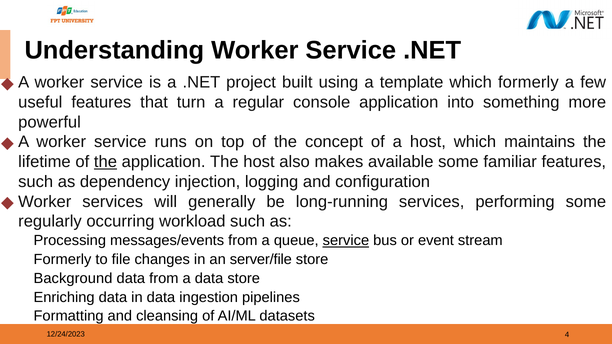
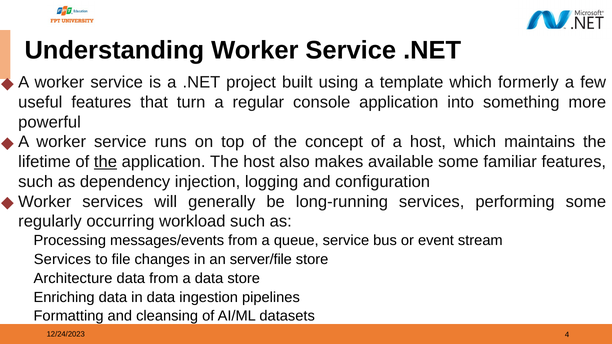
service at (346, 241) underline: present -> none
Formerly at (62, 260): Formerly -> Services
Background: Background -> Architecture
